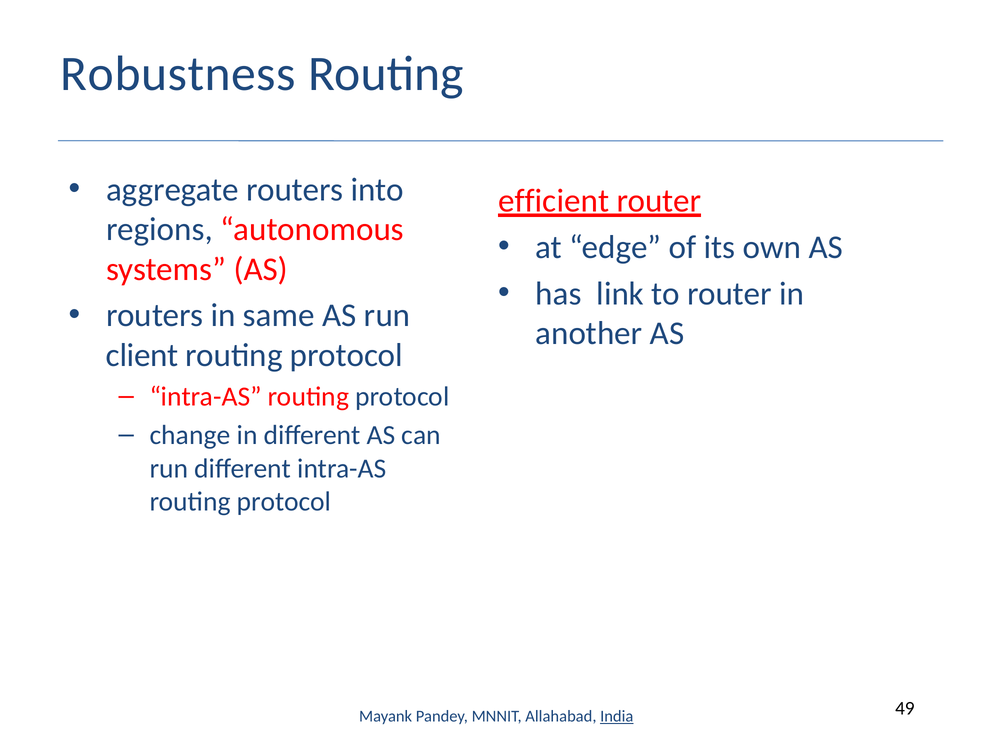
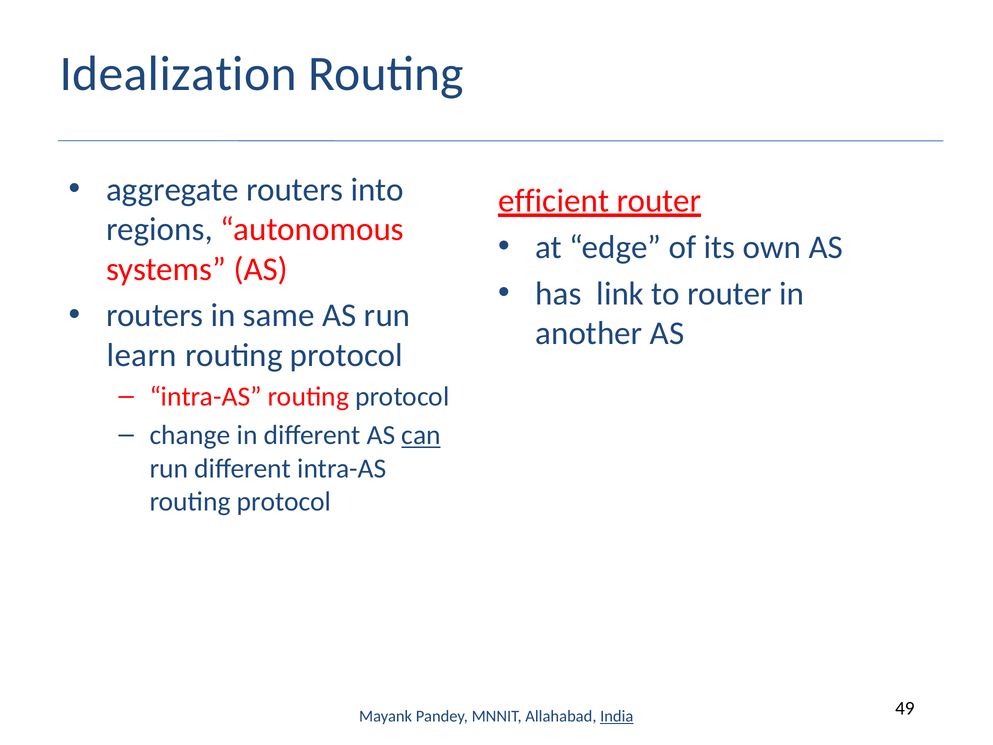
Robustness: Robustness -> Idealization
client: client -> learn
can underline: none -> present
